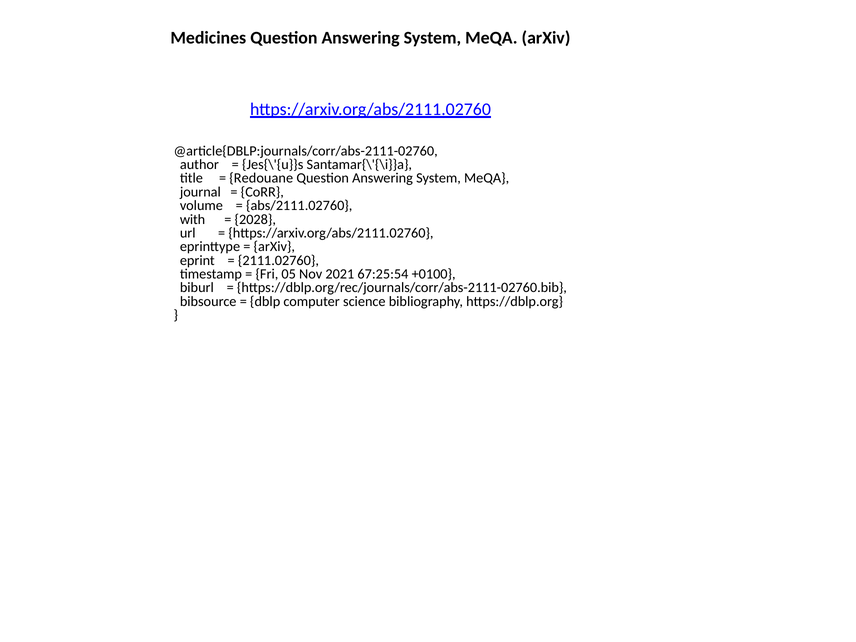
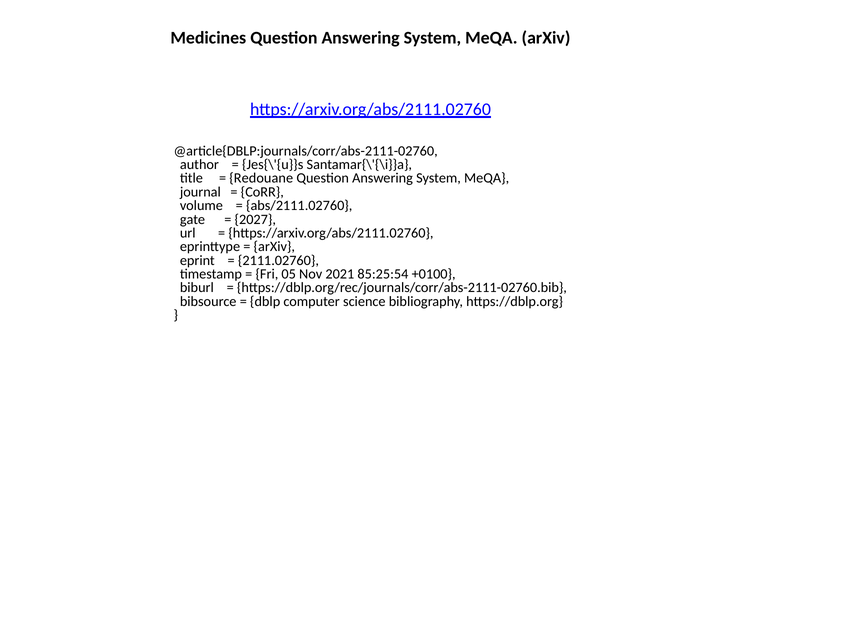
with: with -> gate
2028: 2028 -> 2027
67:25:54: 67:25:54 -> 85:25:54
